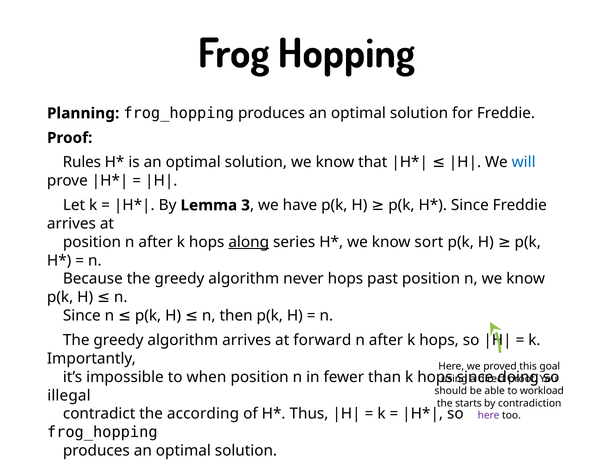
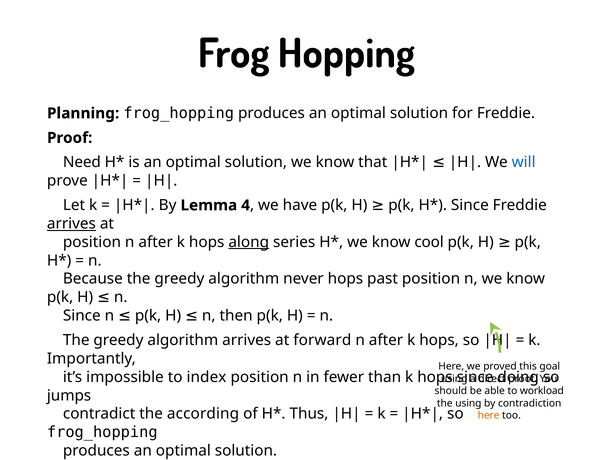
Rules: Rules -> Need
3: 3 -> 4
arrives at (71, 224) underline: none -> present
sort: sort -> cool
when: when -> index
illegal: illegal -> jumps
the starts: starts -> using
here at (489, 415) colour: purple -> orange
